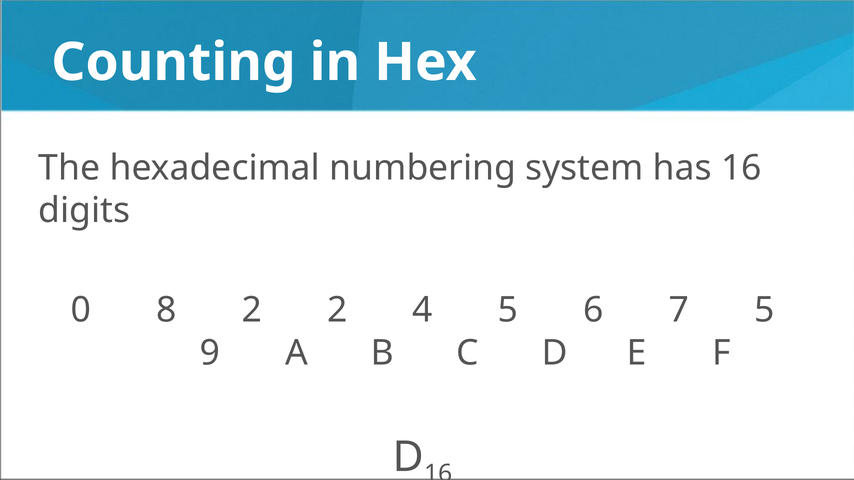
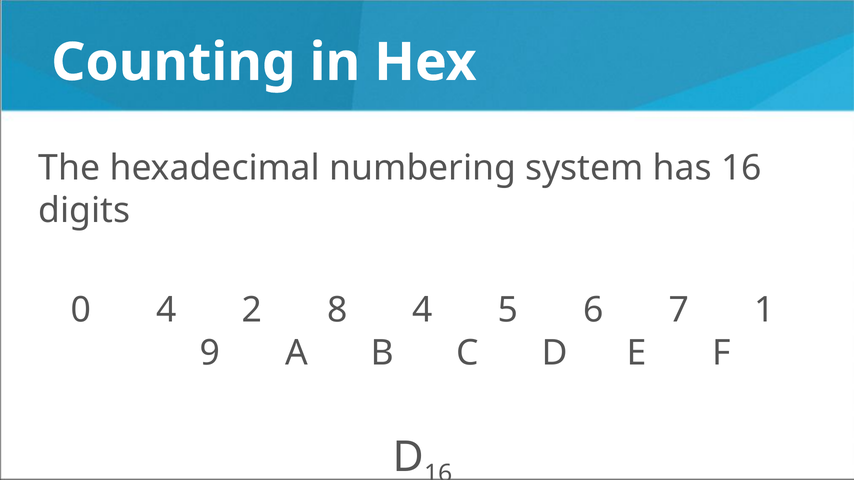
0 8: 8 -> 4
2 2: 2 -> 8
7 5: 5 -> 1
